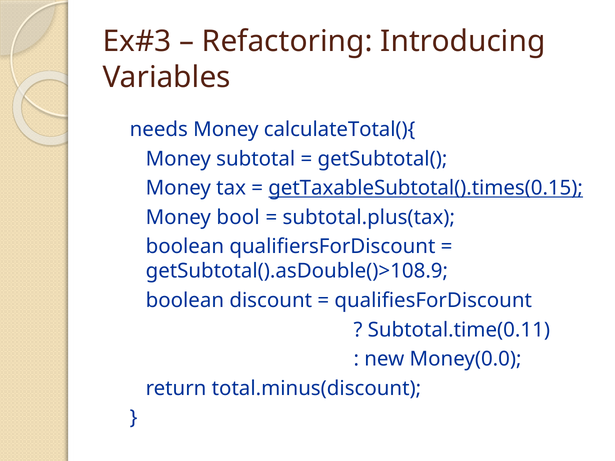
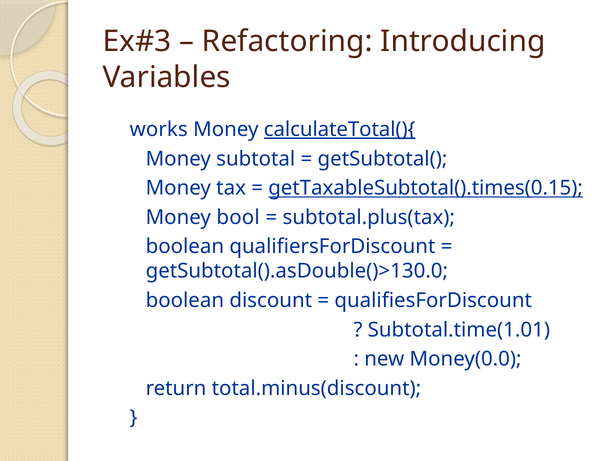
needs: needs -> works
calculateTotal(){ underline: none -> present
getSubtotal().asDouble()>108.9: getSubtotal().asDouble()>108.9 -> getSubtotal().asDouble()>130.0
Subtotal.time(0.11: Subtotal.time(0.11 -> Subtotal.time(1.01
